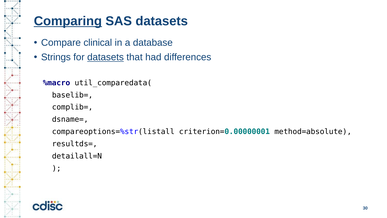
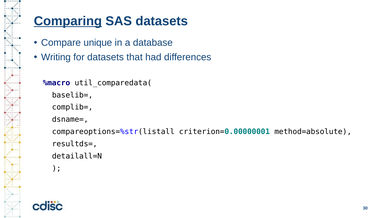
clinical: clinical -> unique
Strings: Strings -> Writing
datasets at (106, 57) underline: present -> none
